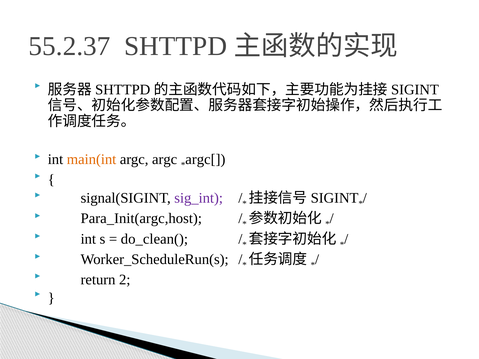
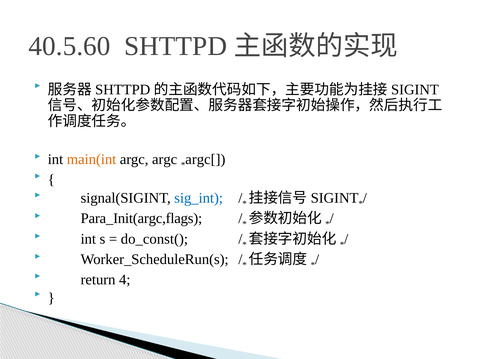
55.2.37: 55.2.37 -> 40.5.60
sig_int colour: purple -> blue
Para_Init(argc,host: Para_Init(argc,host -> Para_Init(argc,flags
do_clean(: do_clean( -> do_const(
2: 2 -> 4
